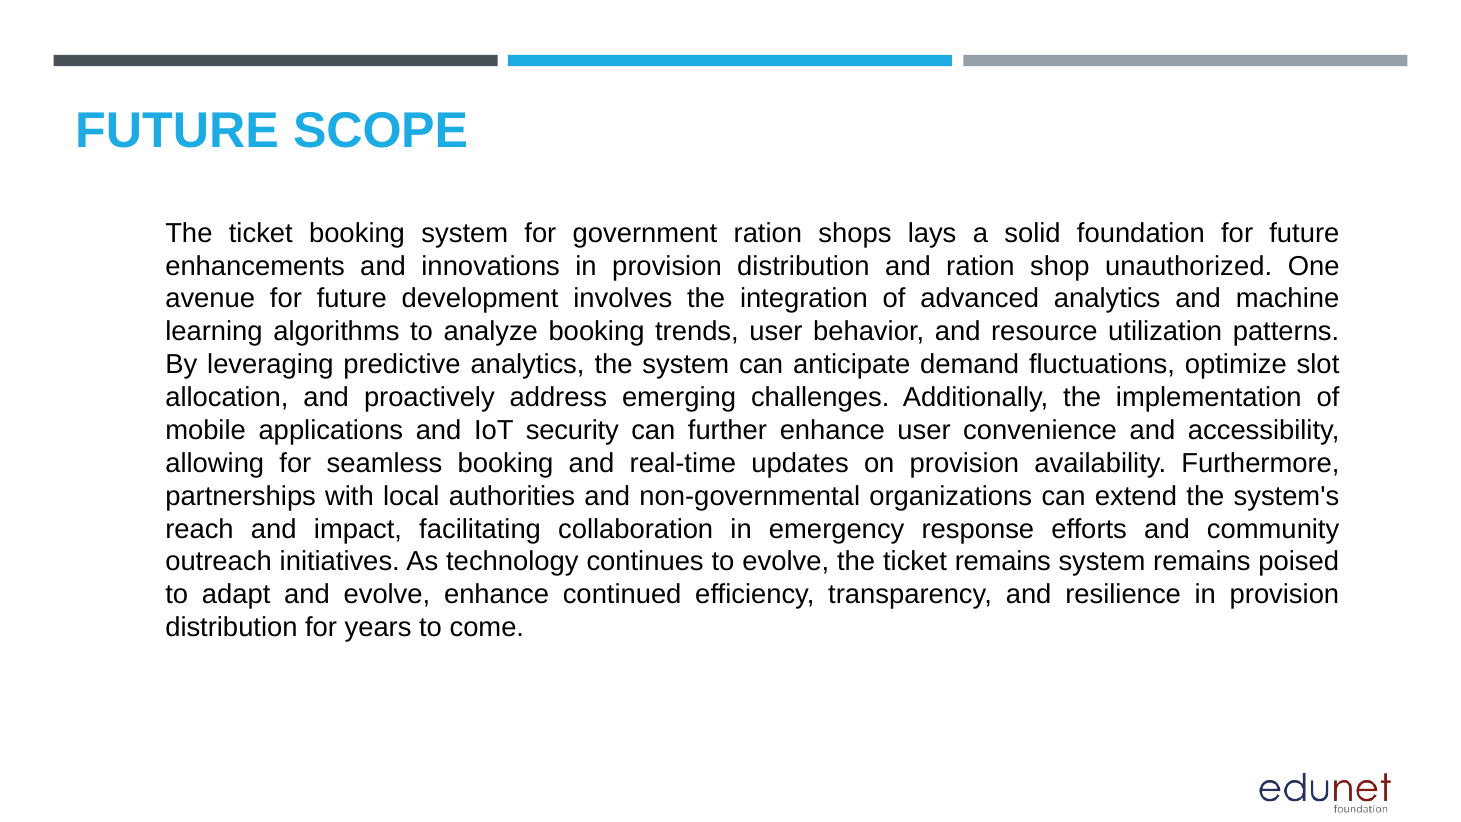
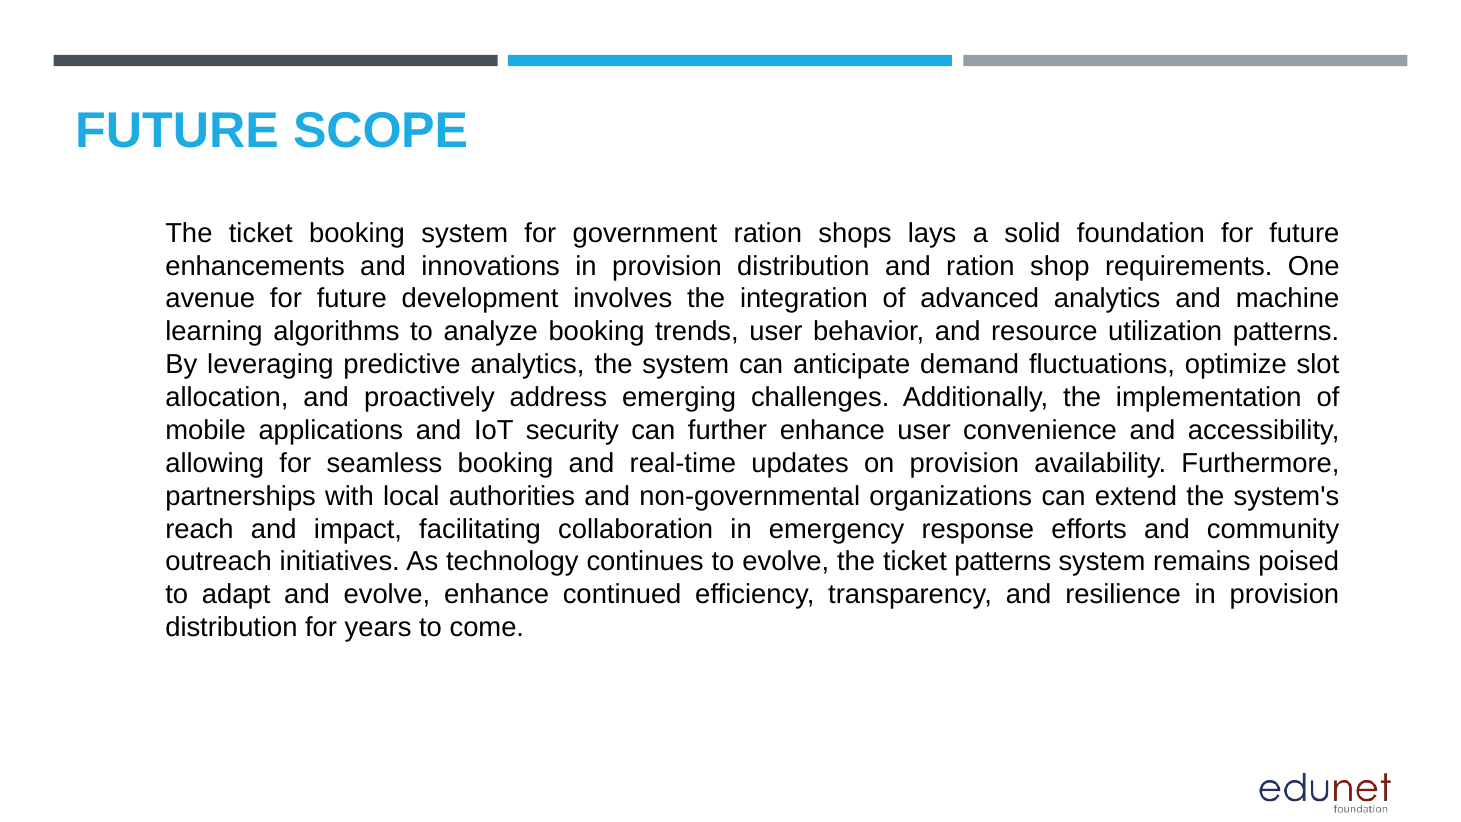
unauthorized: unauthorized -> requirements
ticket remains: remains -> patterns
